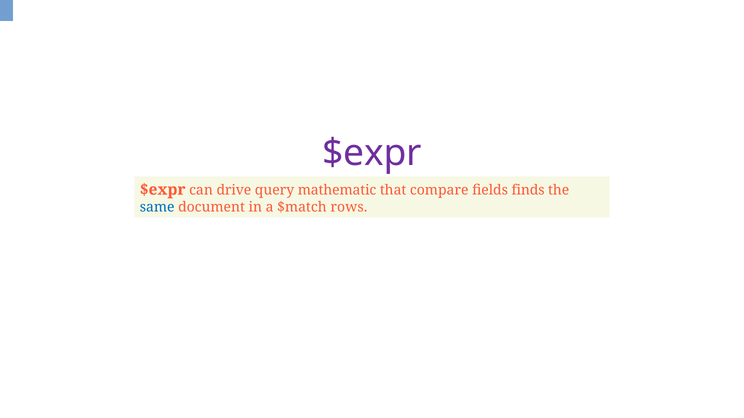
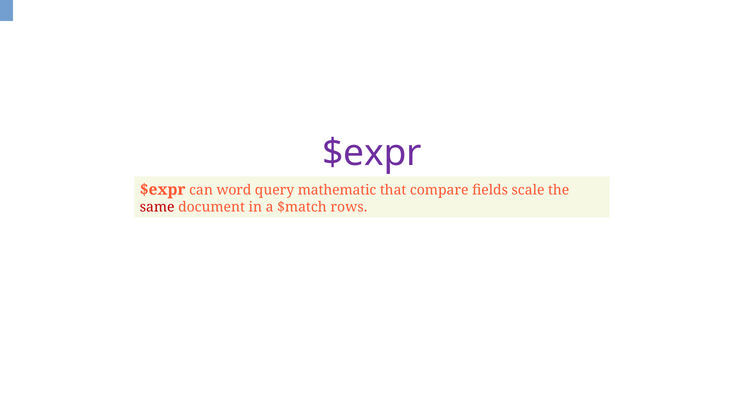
drive: drive -> word
finds: finds -> scale
same colour: blue -> red
